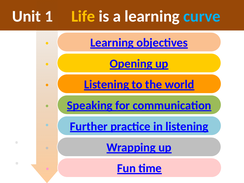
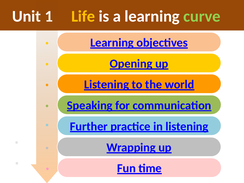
curve colour: light blue -> light green
